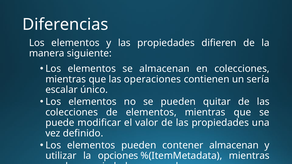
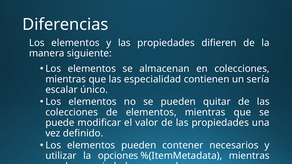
operaciones: operaciones -> especialidad
contener almacenan: almacenan -> necesarios
